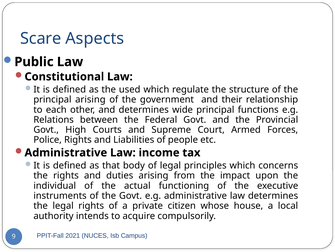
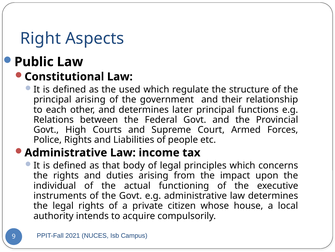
Scare: Scare -> Right
wide: wide -> later
